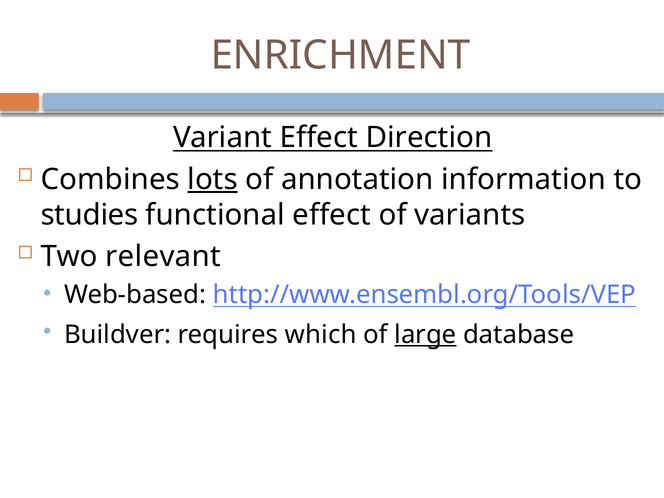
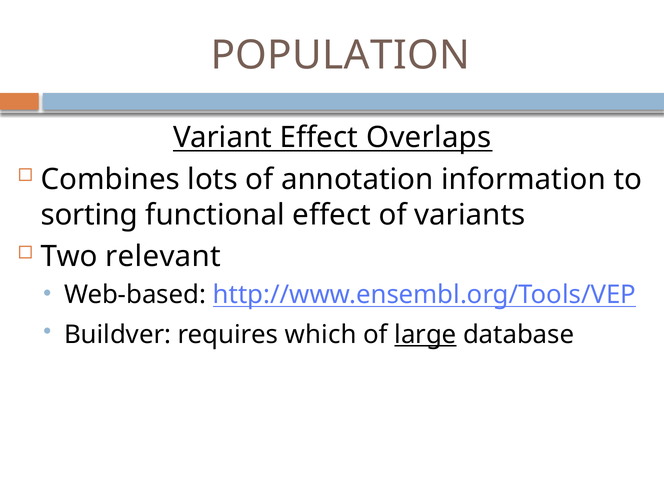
ENRICHMENT: ENRICHMENT -> POPULATION
Direction: Direction -> Overlaps
lots underline: present -> none
studies: studies -> sorting
